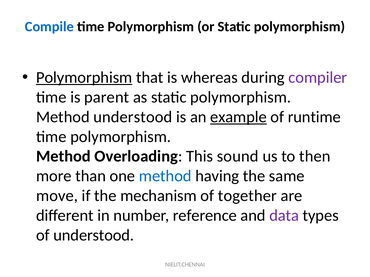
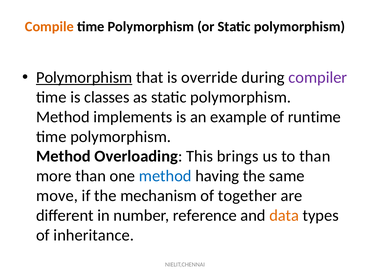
Compile colour: blue -> orange
whereas: whereas -> override
parent: parent -> classes
Method understood: understood -> implements
example underline: present -> none
sound: sound -> brings
to then: then -> than
data colour: purple -> orange
of understood: understood -> inheritance
